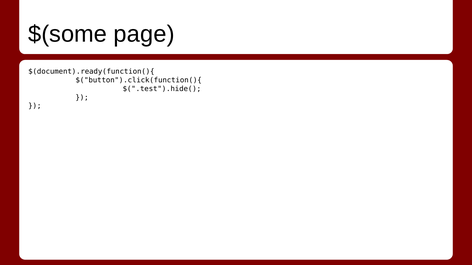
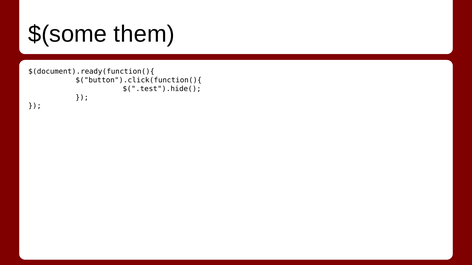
page: page -> them
